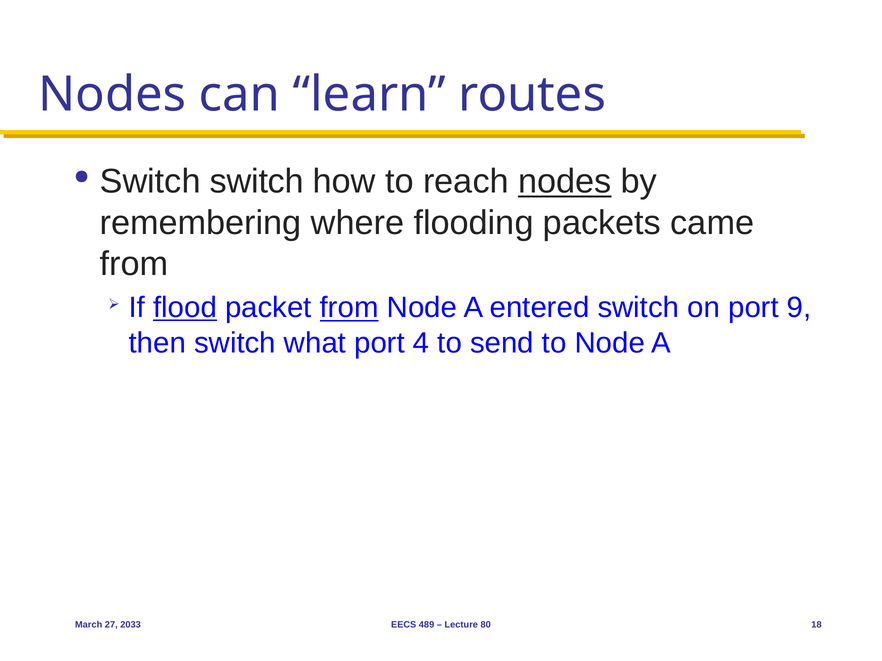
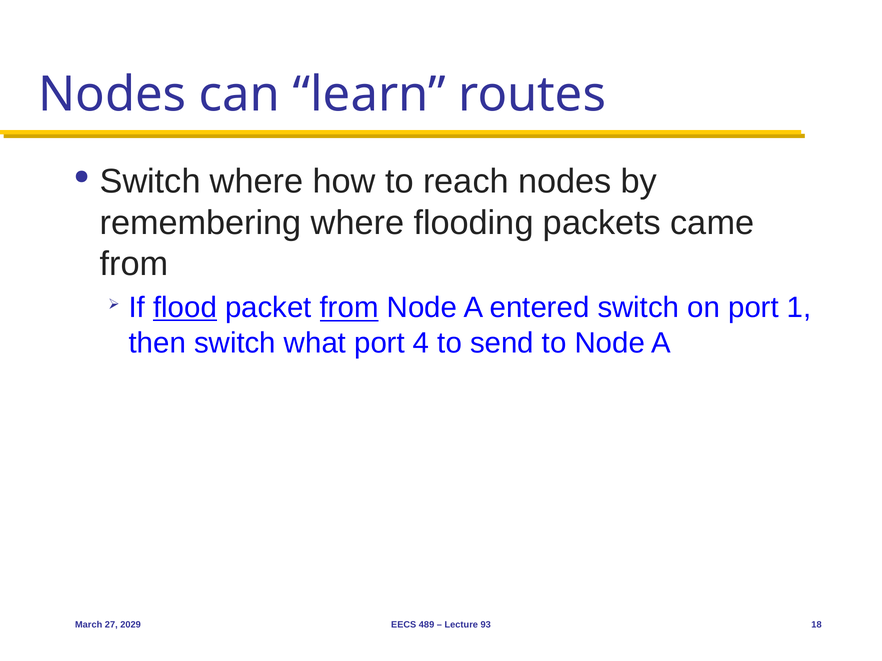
Switch switch: switch -> where
nodes at (565, 182) underline: present -> none
9: 9 -> 1
2033: 2033 -> 2029
80: 80 -> 93
